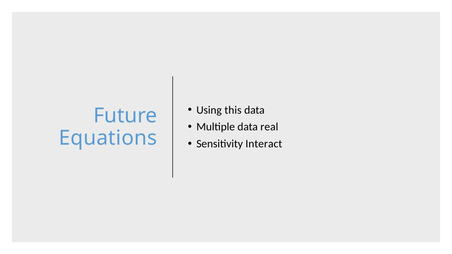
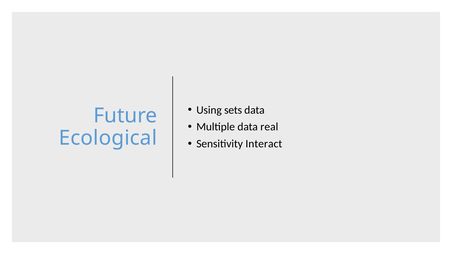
this: this -> sets
Equations: Equations -> Ecological
